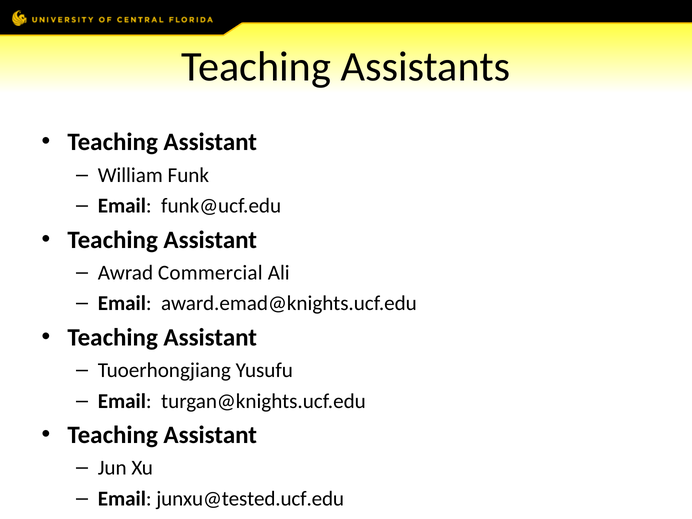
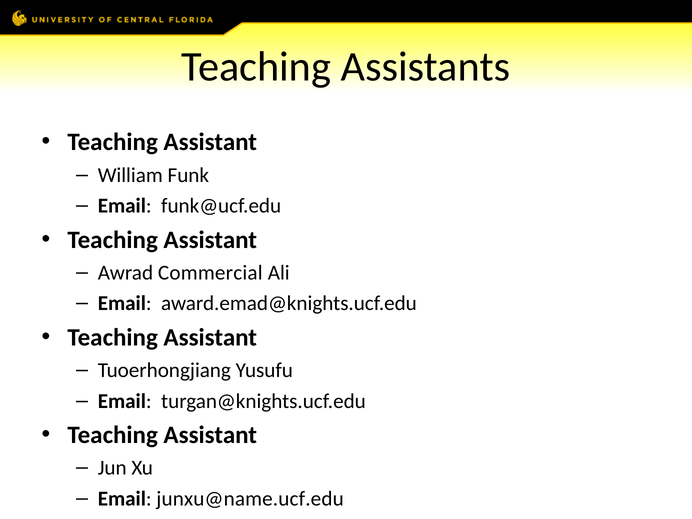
junxu@tested.ucf.edu: junxu@tested.ucf.edu -> junxu@name.ucf.edu
